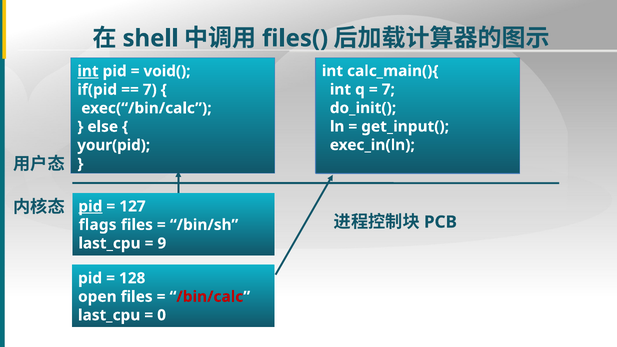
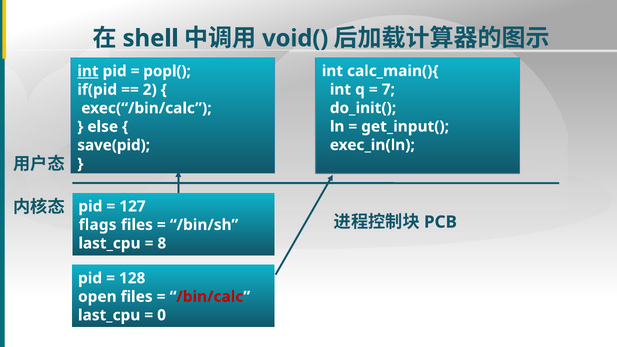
files(: files( -> void(
void(: void( -> popl(
7 at (150, 90): 7 -> 2
your(pid: your(pid -> save(pid
pid at (90, 206) underline: present -> none
9: 9 -> 8
